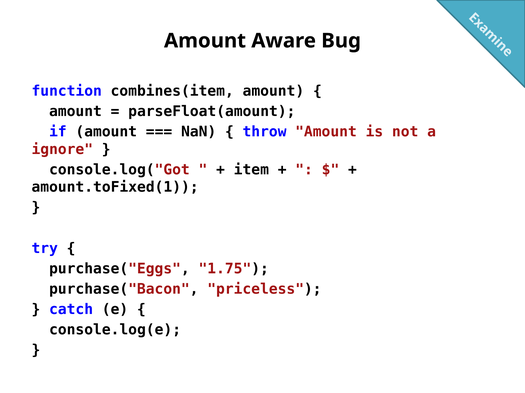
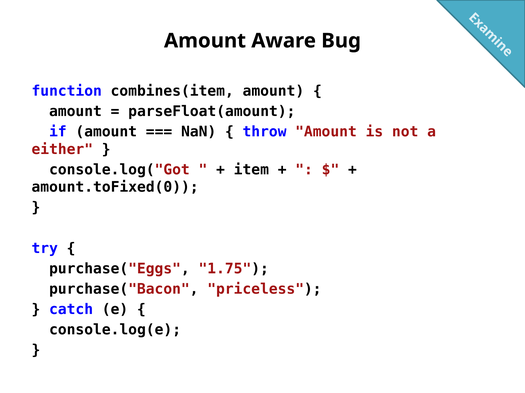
ignore: ignore -> either
amount.toFixed(1: amount.toFixed(1 -> amount.toFixed(0
